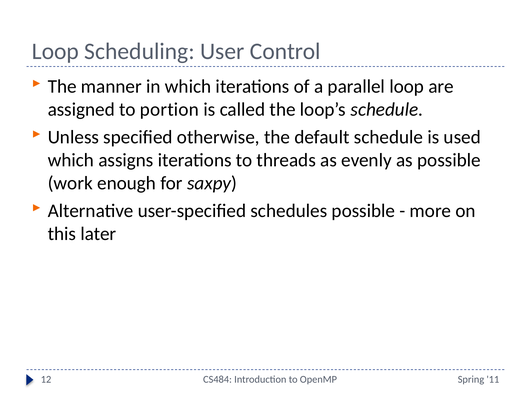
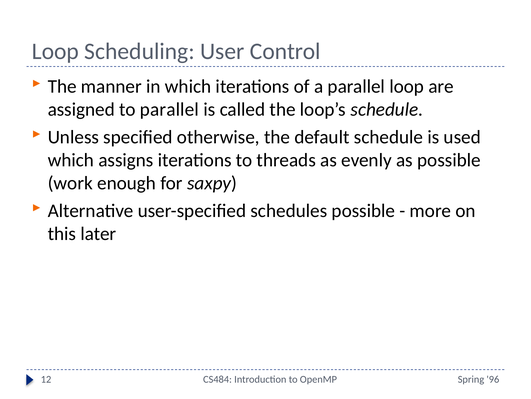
to portion: portion -> parallel
11: 11 -> 96
